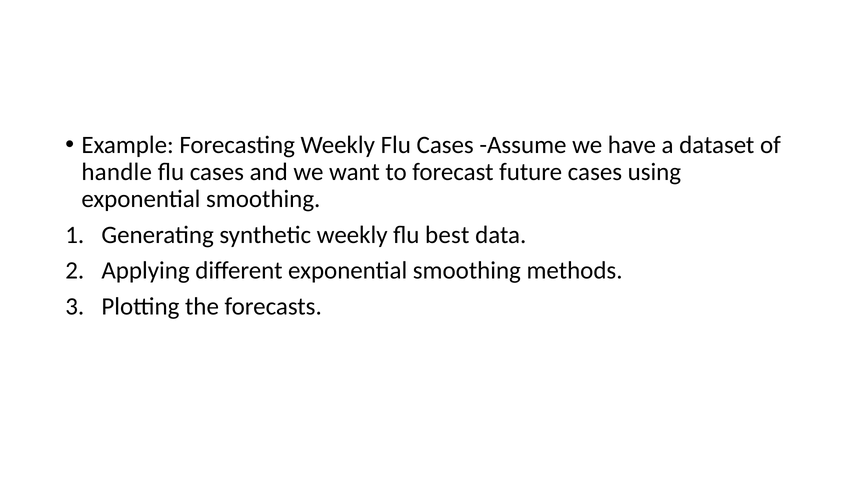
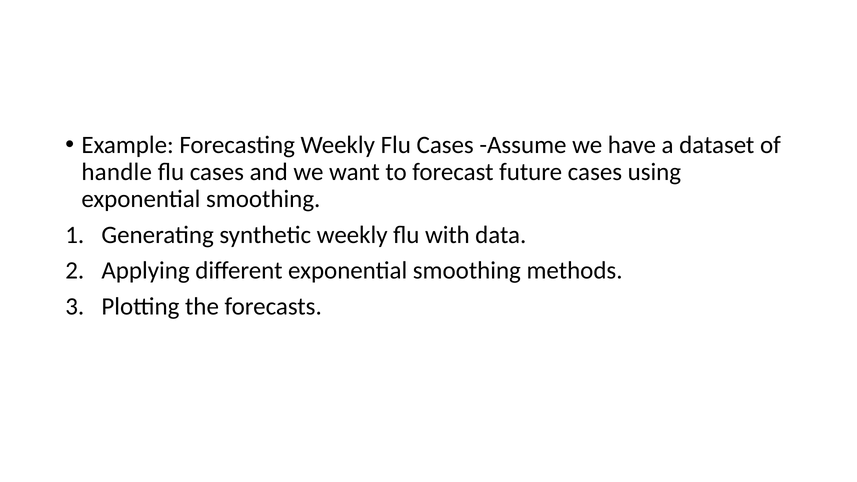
best: best -> with
